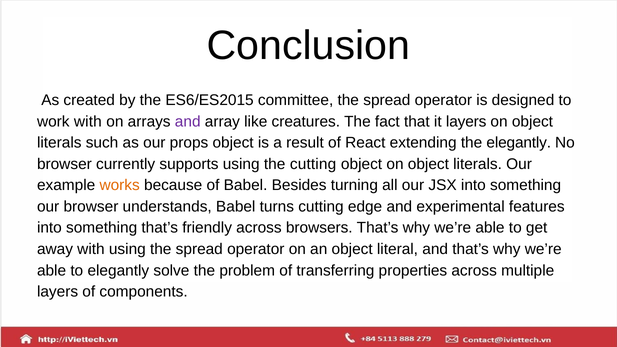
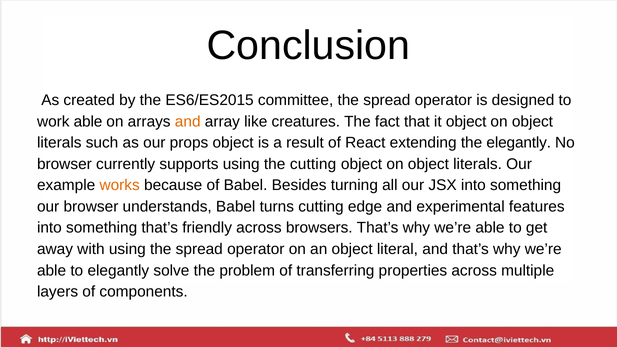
work with: with -> able
and at (188, 122) colour: purple -> orange
it layers: layers -> object
